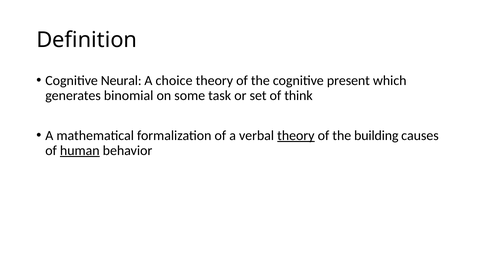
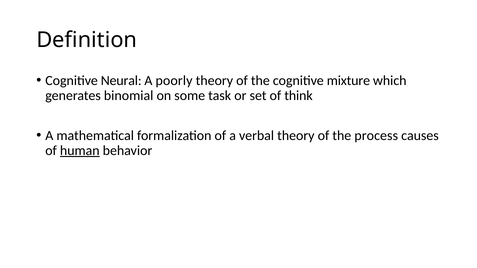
choice: choice -> poorly
present: present -> mixture
theory at (296, 136) underline: present -> none
building: building -> process
